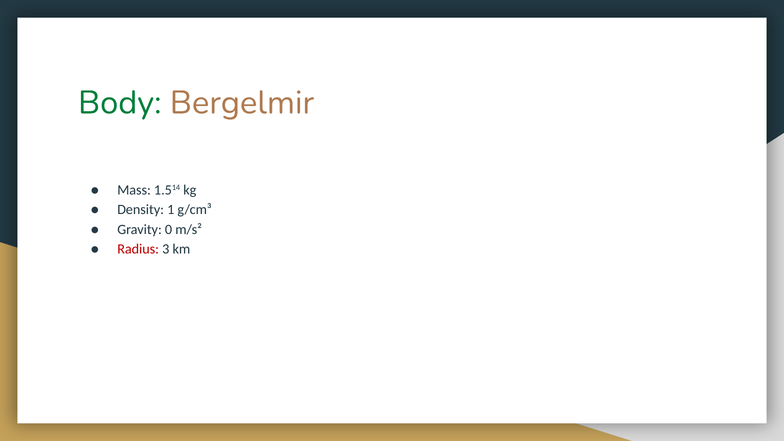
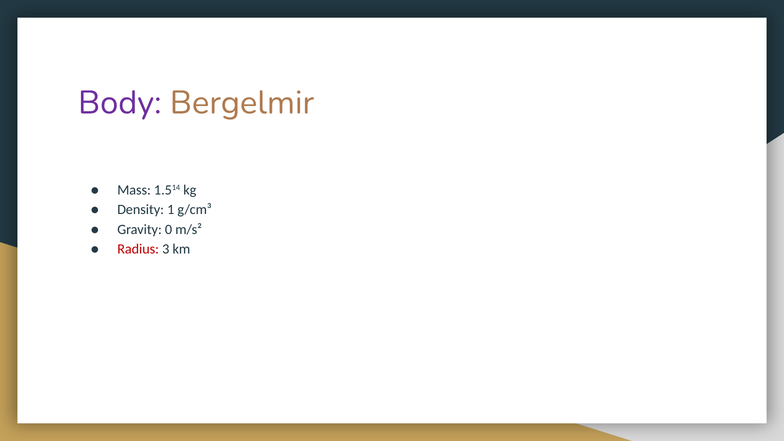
Body colour: green -> purple
